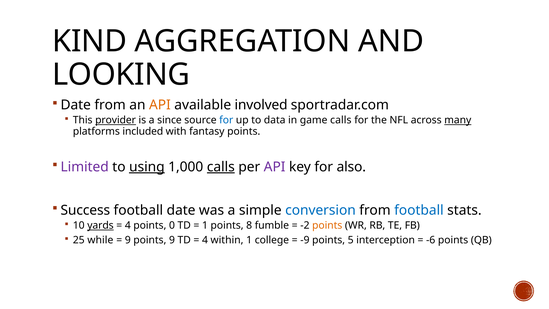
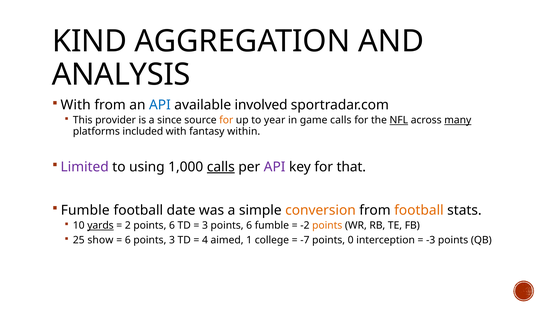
LOOKING: LOOKING -> ANALYSIS
Date at (76, 105): Date -> With
API at (160, 105) colour: orange -> blue
provider underline: present -> none
for at (226, 120) colour: blue -> orange
data: data -> year
NFL underline: none -> present
fantasy points: points -> within
using underline: present -> none
also: also -> that
Success at (85, 210): Success -> Fumble
conversion colour: blue -> orange
football at (419, 210) colour: blue -> orange
4 at (128, 225): 4 -> 2
0 at (172, 225): 0 -> 6
1 at (205, 225): 1 -> 3
8 at (249, 225): 8 -> 6
while: while -> show
9 at (128, 240): 9 -> 6
points 9: 9 -> 3
within: within -> aimed
-9: -9 -> -7
5: 5 -> 0
-6: -6 -> -3
